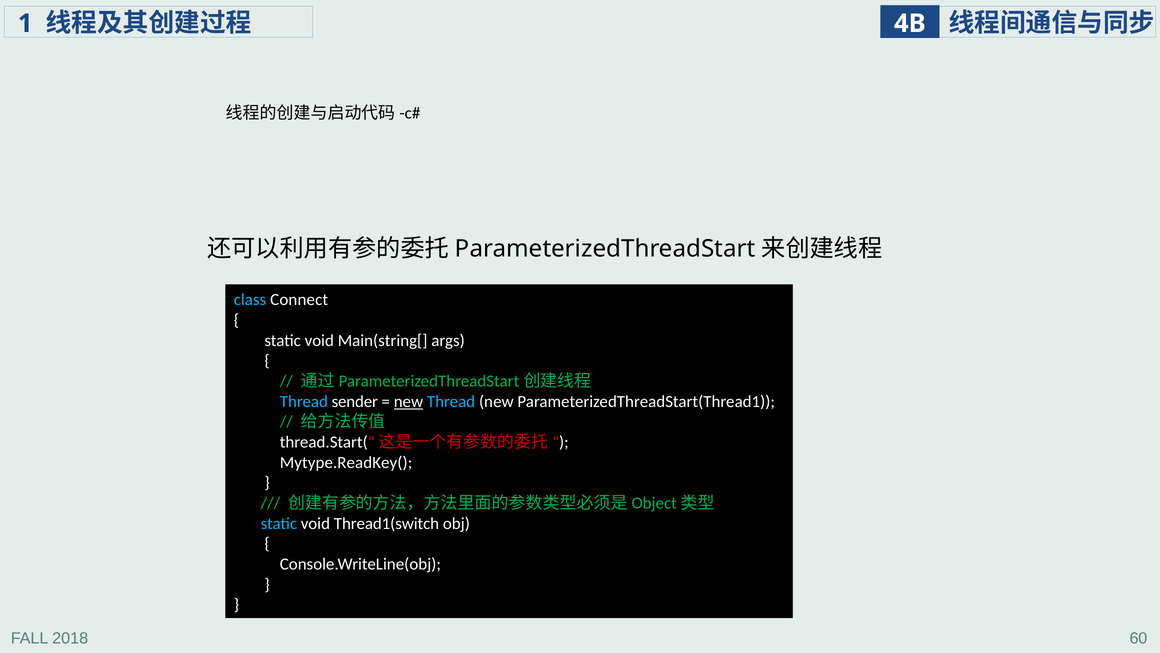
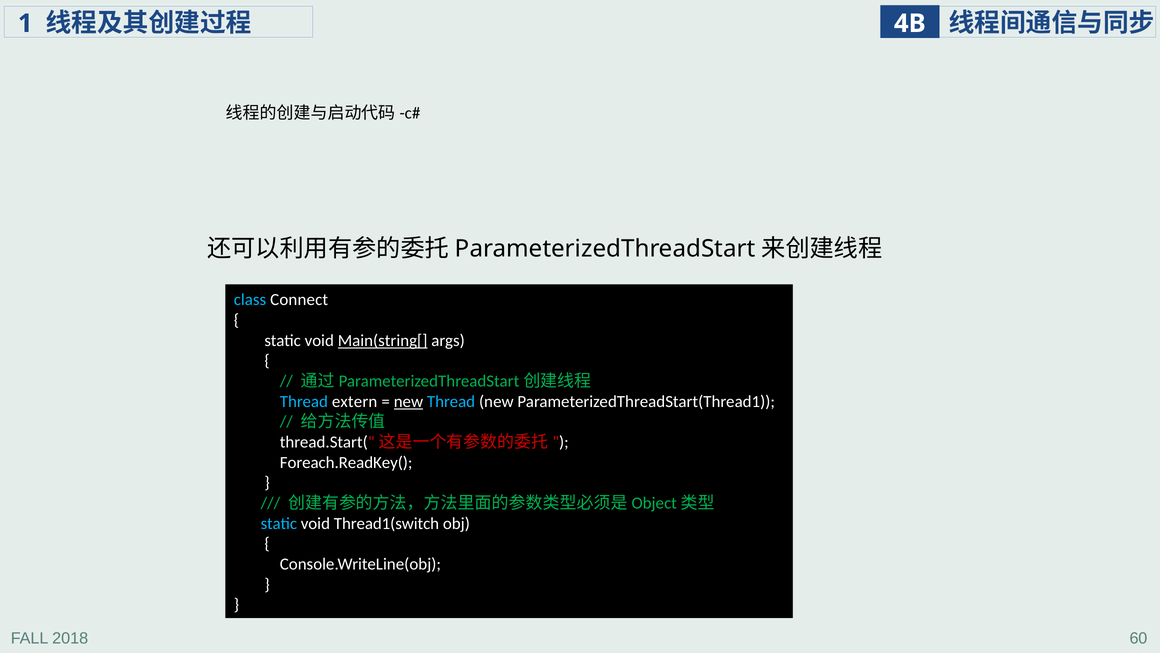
Main(string[ underline: none -> present
sender: sender -> extern
Mytype.ReadKey(: Mytype.ReadKey( -> Foreach.ReadKey(
